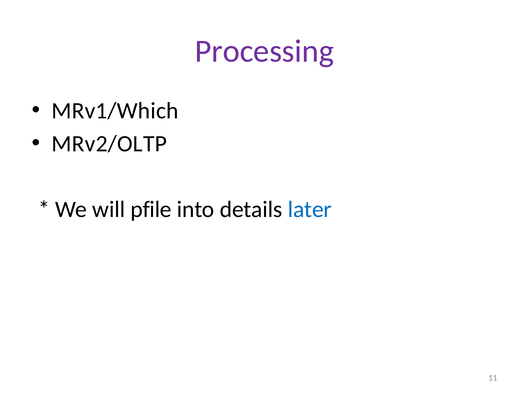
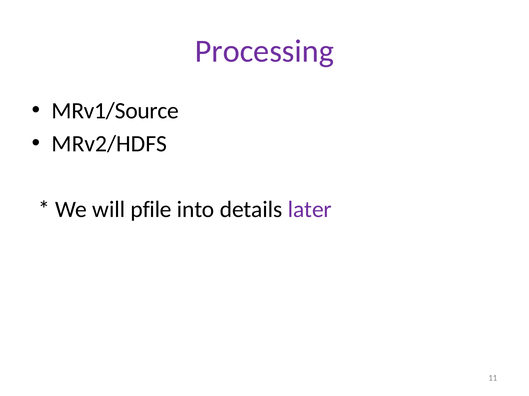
MRv1/Which: MRv1/Which -> MRv1/Source
MRv2/OLTP: MRv2/OLTP -> MRv2/HDFS
later colour: blue -> purple
